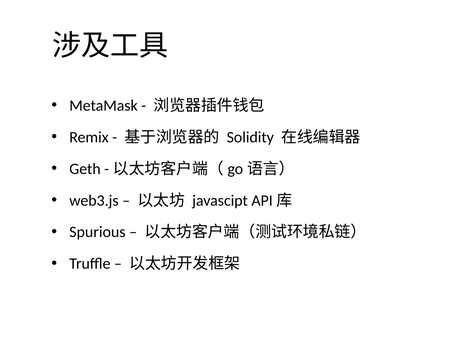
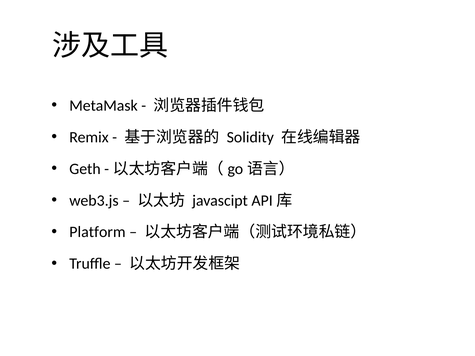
Spurious: Spurious -> Platform
